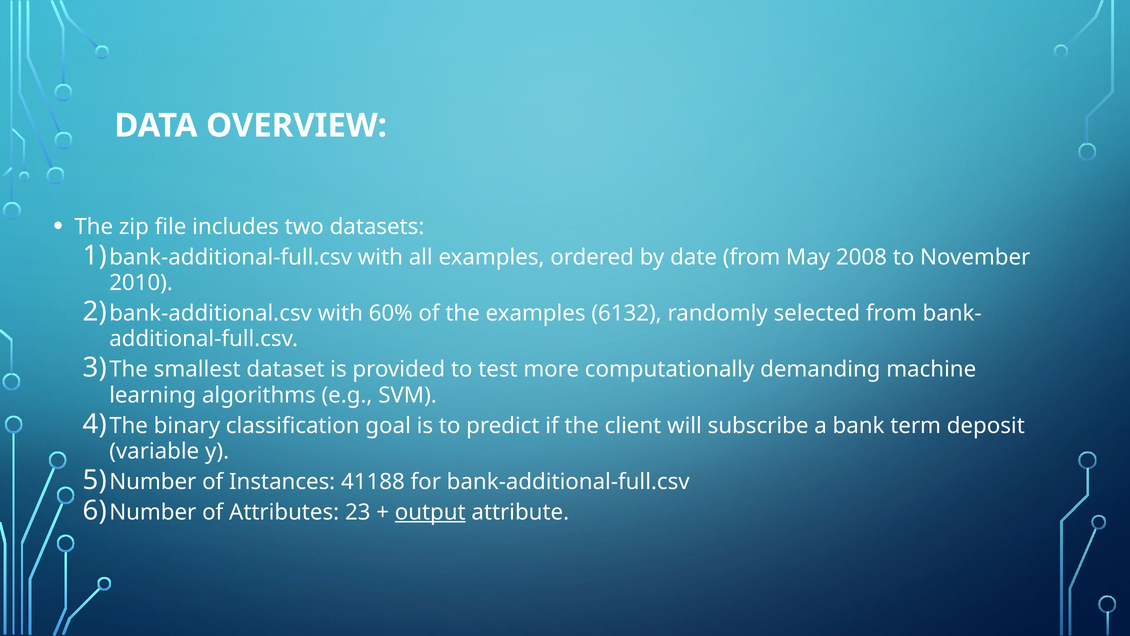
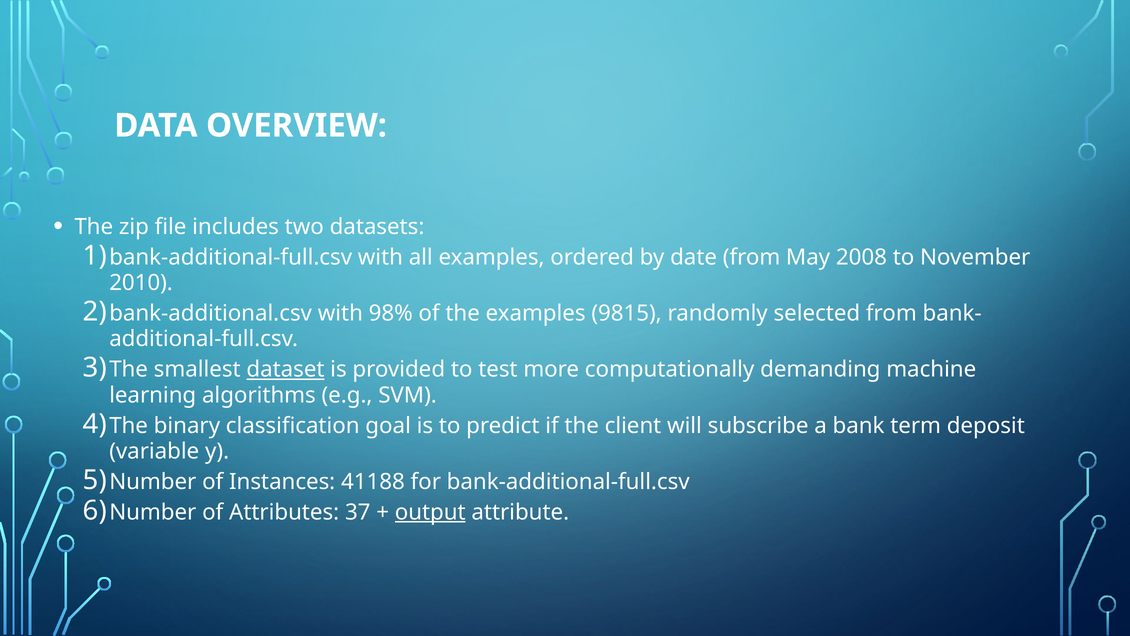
60%: 60% -> 98%
6132: 6132 -> 9815
dataset underline: none -> present
23: 23 -> 37
